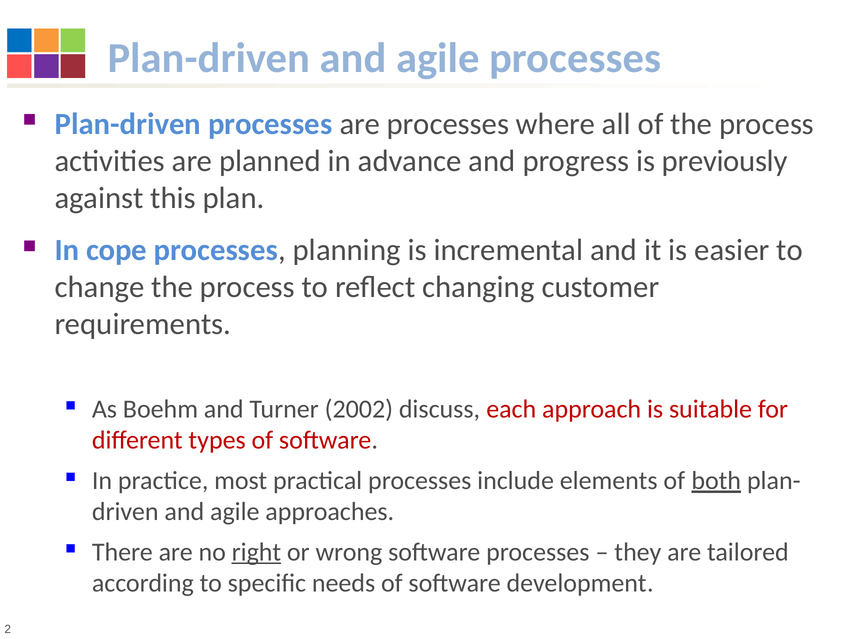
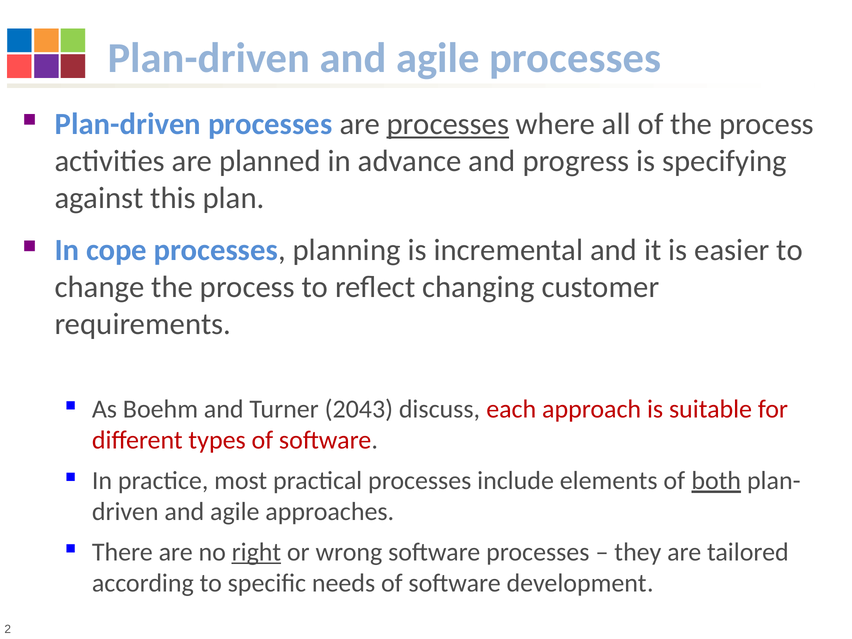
processes at (448, 124) underline: none -> present
previously: previously -> specifying
2002: 2002 -> 2043
